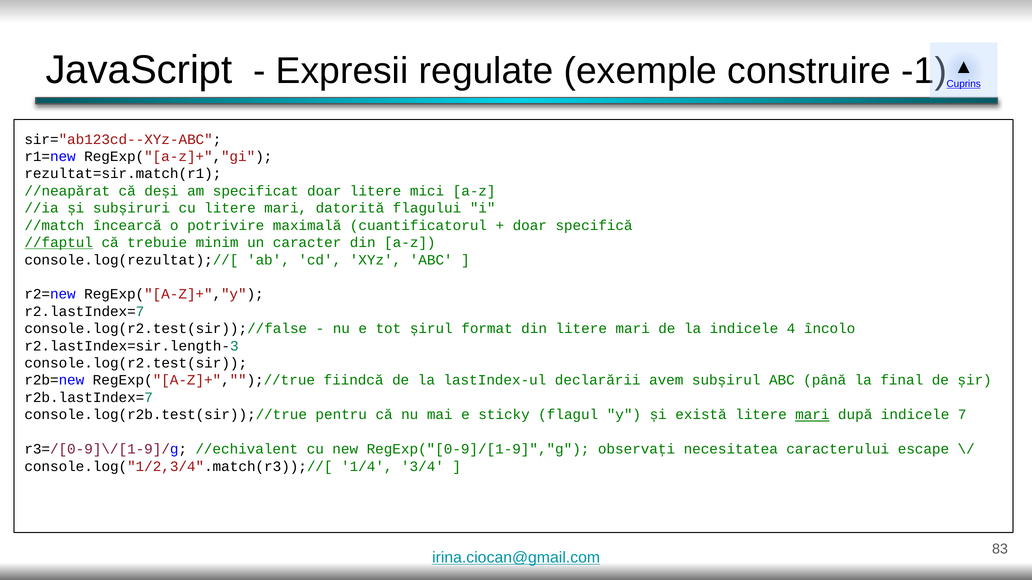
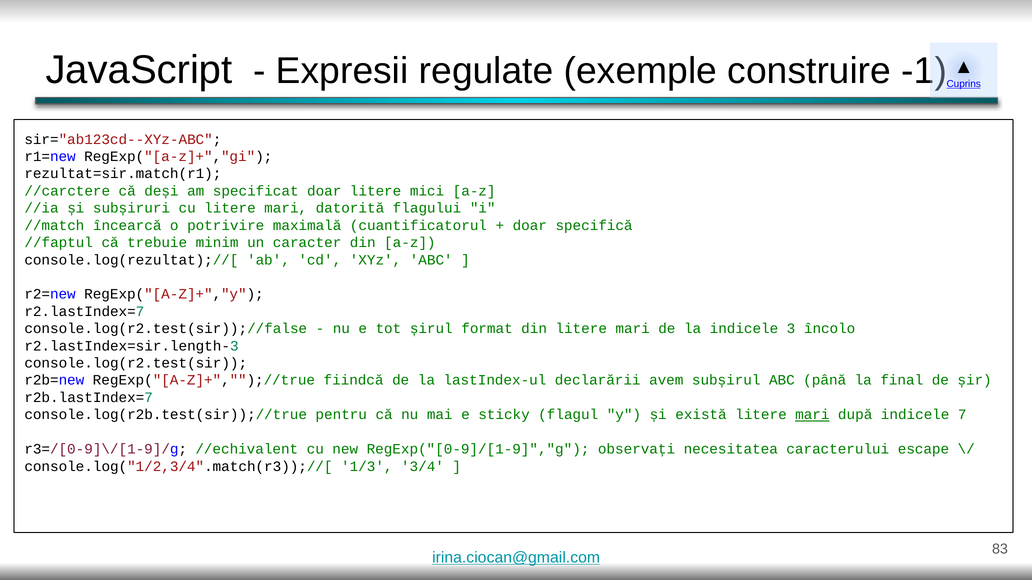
//neapărat: //neapărat -> //carctere
//faptul underline: present -> none
4: 4 -> 3
1/4: 1/4 -> 1/3
